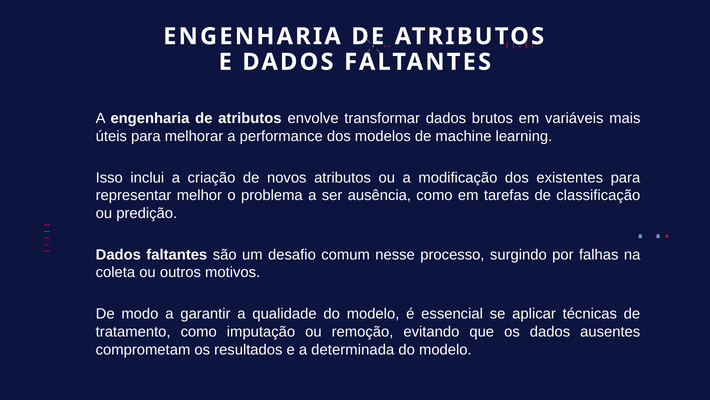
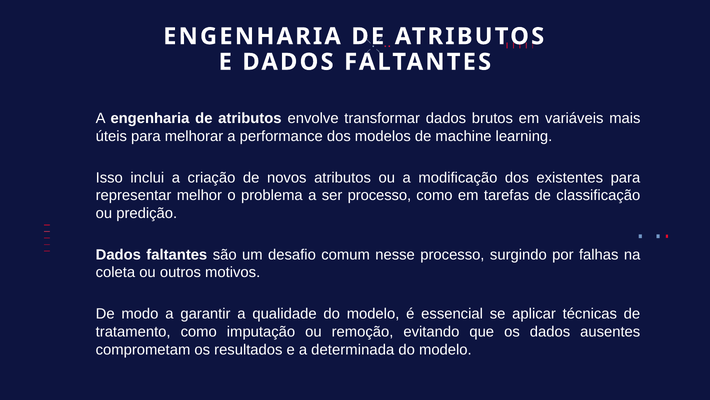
ser ausência: ausência -> processo
